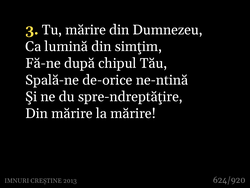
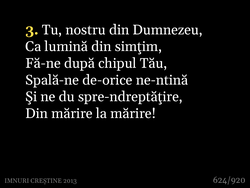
Tu mărire: mărire -> nostru
